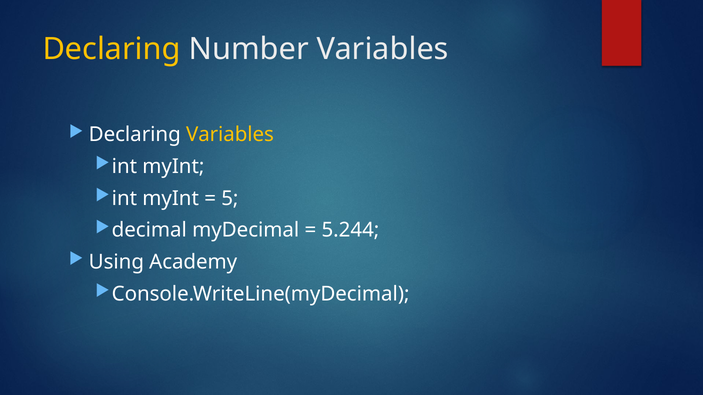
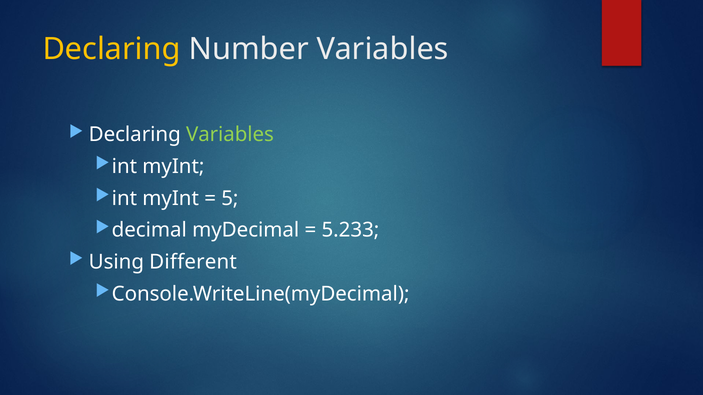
Variables at (230, 135) colour: yellow -> light green
5.244: 5.244 -> 5.233
Academy: Academy -> Different
